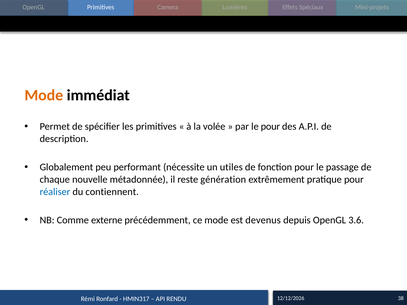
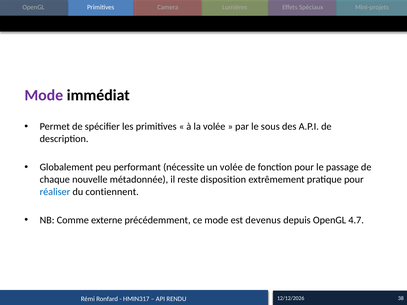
Mode at (44, 95) colour: orange -> purple
le pour: pour -> sous
un utiles: utiles -> volée
génération: génération -> disposition
3.6: 3.6 -> 4.7
